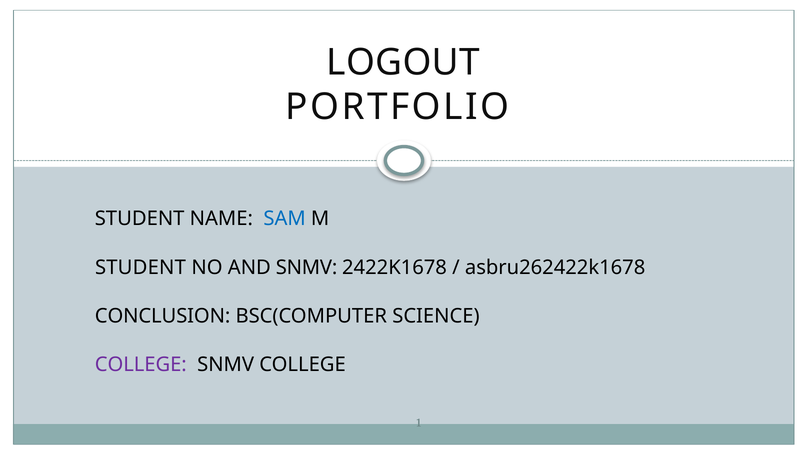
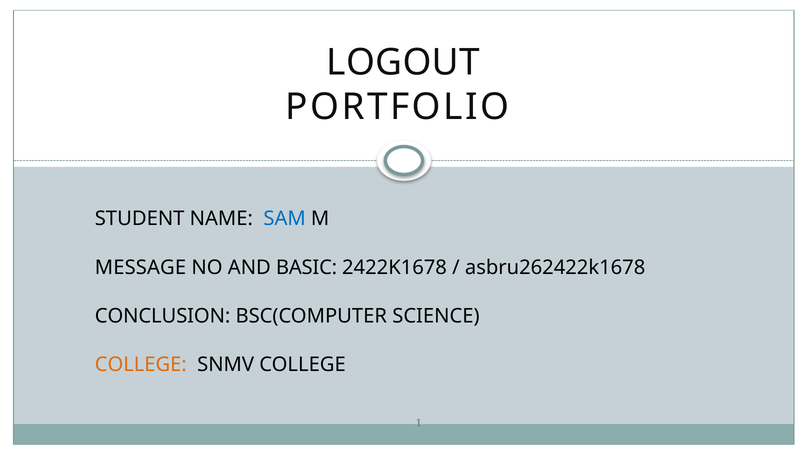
STUDENT at (140, 267): STUDENT -> MESSAGE
AND SNMV: SNMV -> BASIC
COLLEGE at (141, 364) colour: purple -> orange
